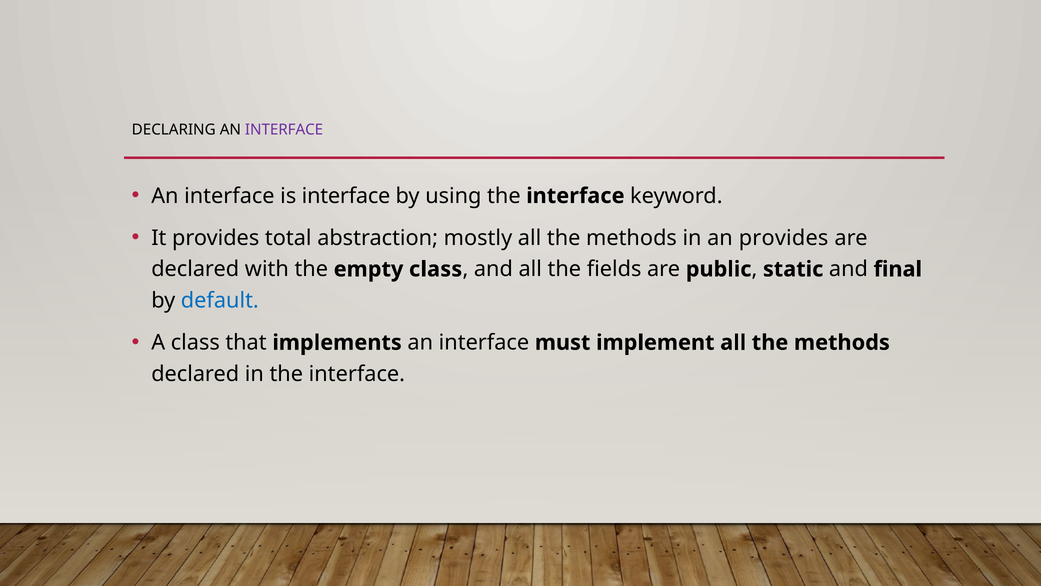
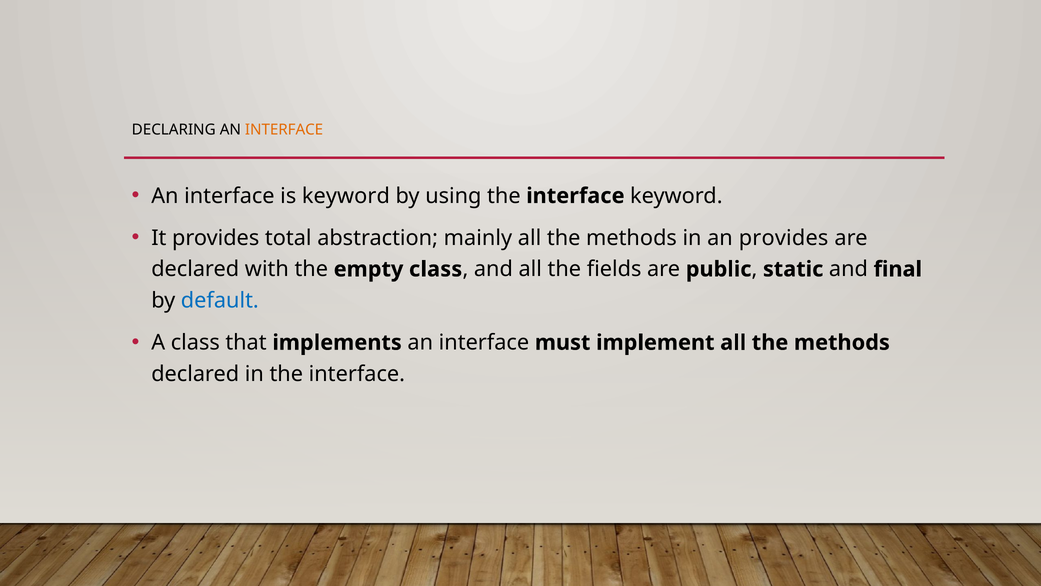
INTERFACE at (284, 130) colour: purple -> orange
is interface: interface -> keyword
mostly: mostly -> mainly
